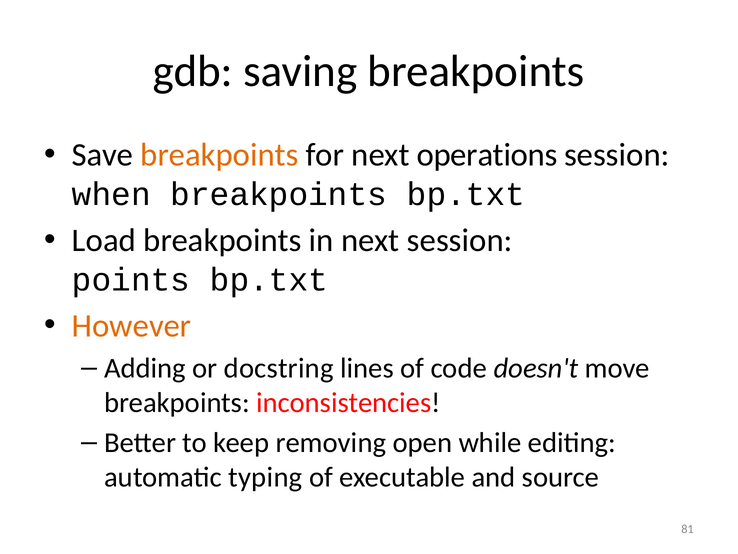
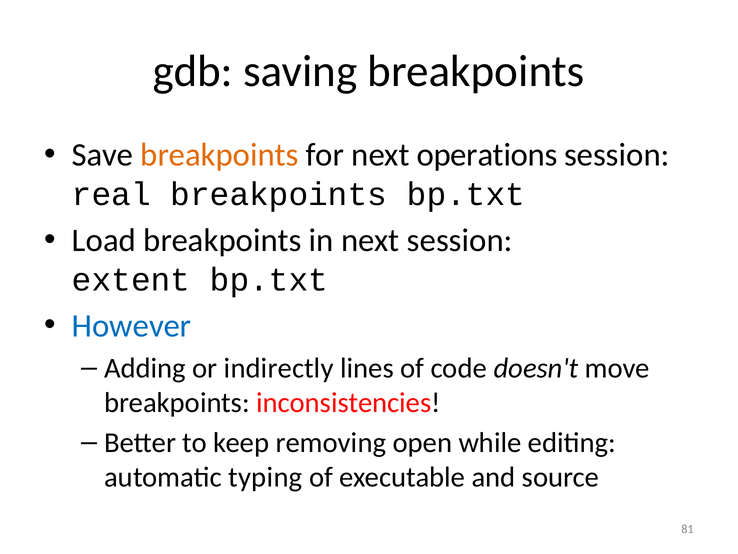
when: when -> real
points: points -> extent
However colour: orange -> blue
docstring: docstring -> indirectly
